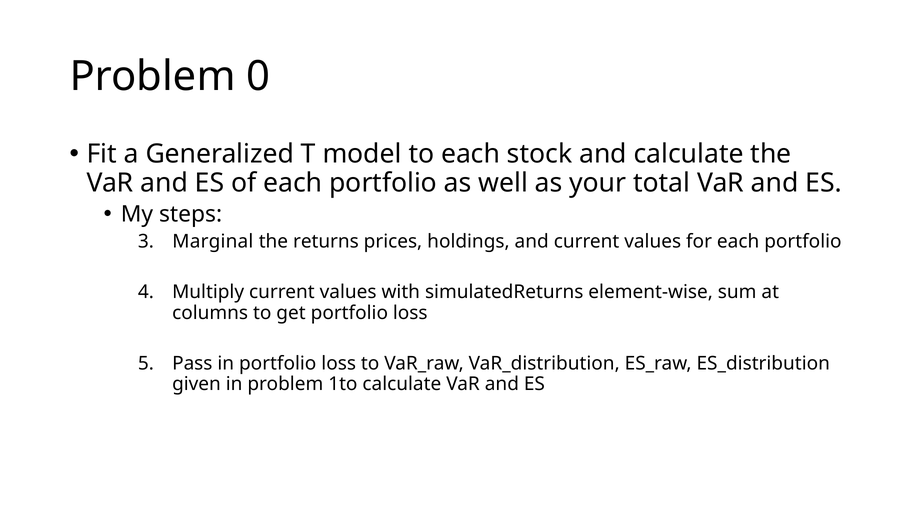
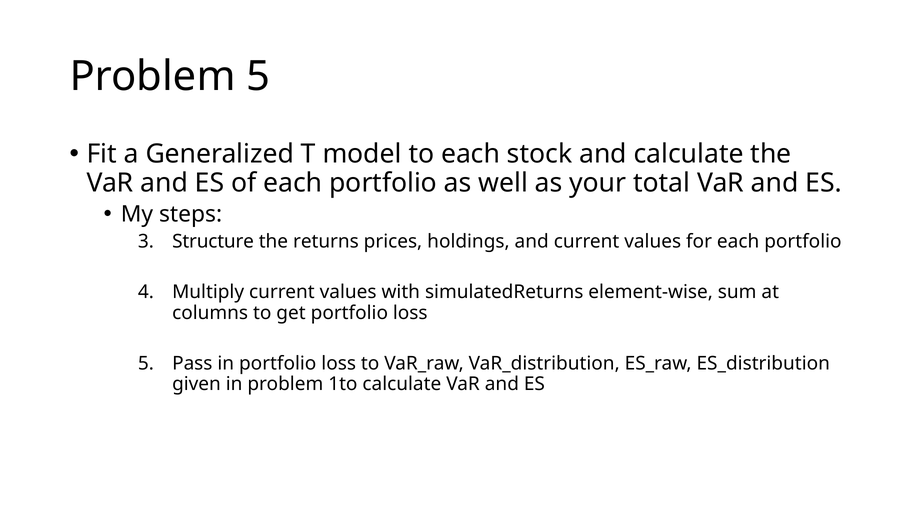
Problem 0: 0 -> 5
Marginal: Marginal -> Structure
